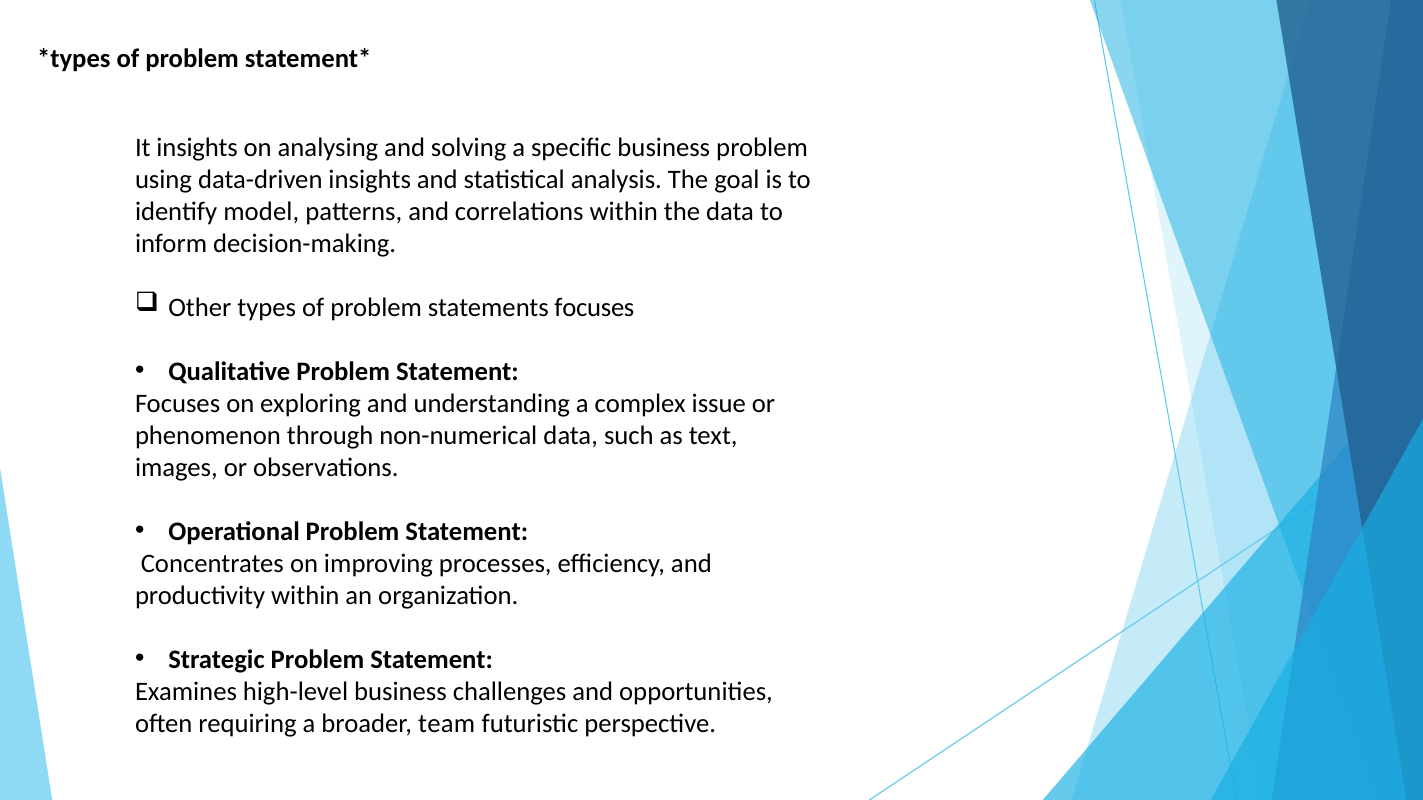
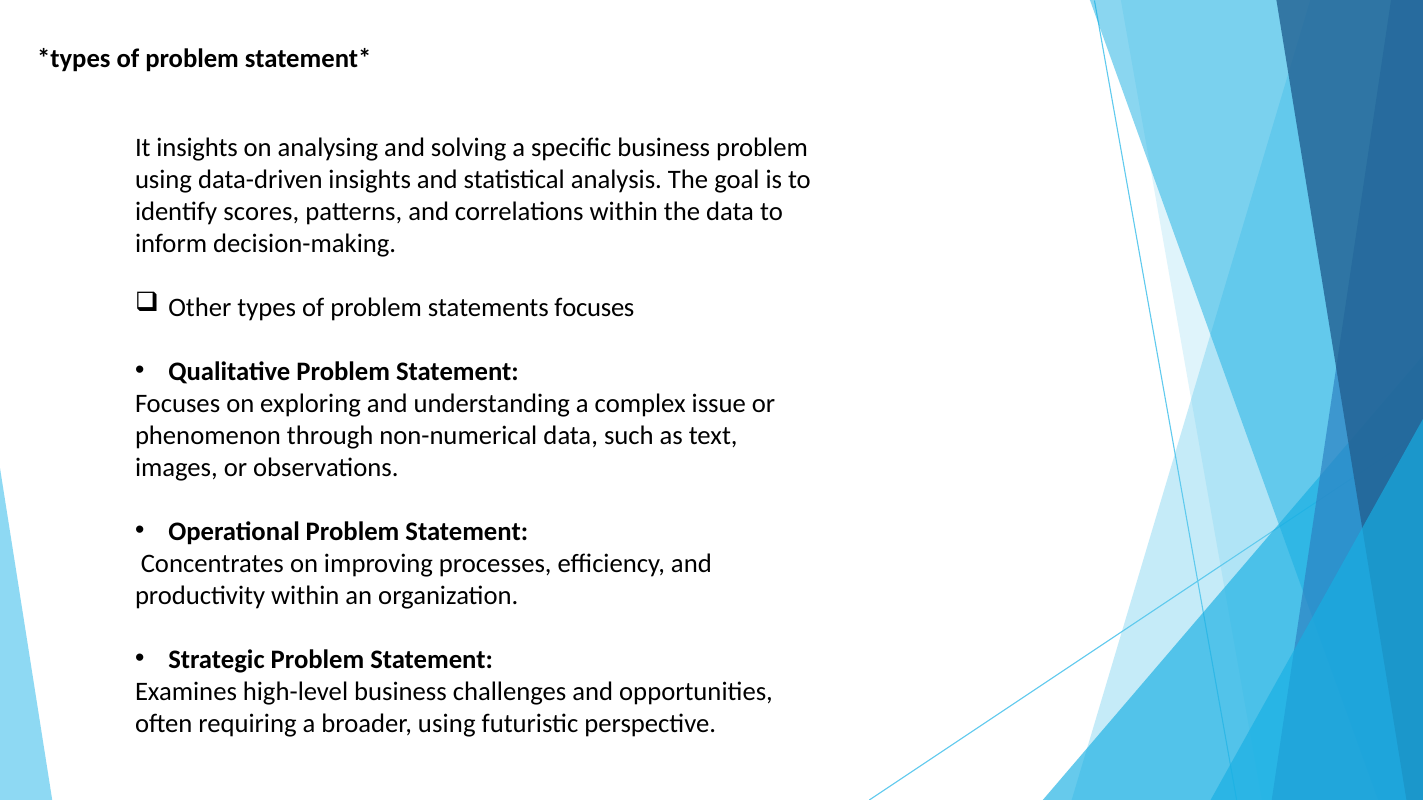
model: model -> scores
broader team: team -> using
